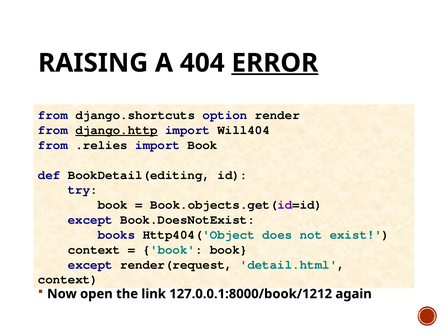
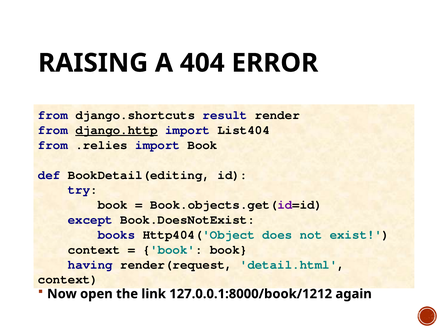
ERROR underline: present -> none
option: option -> result
Will404: Will404 -> List404
except at (90, 265): except -> having
